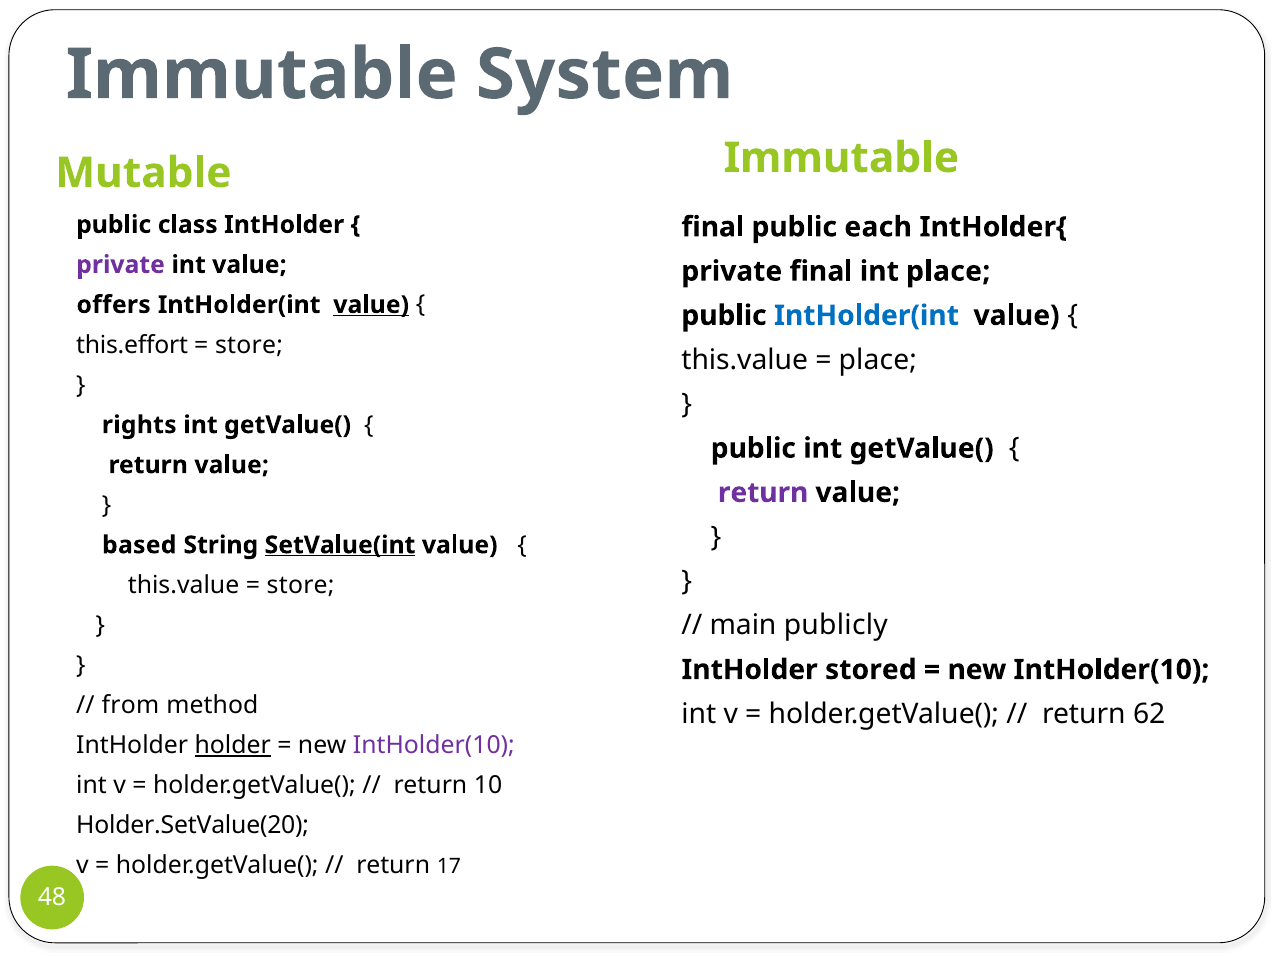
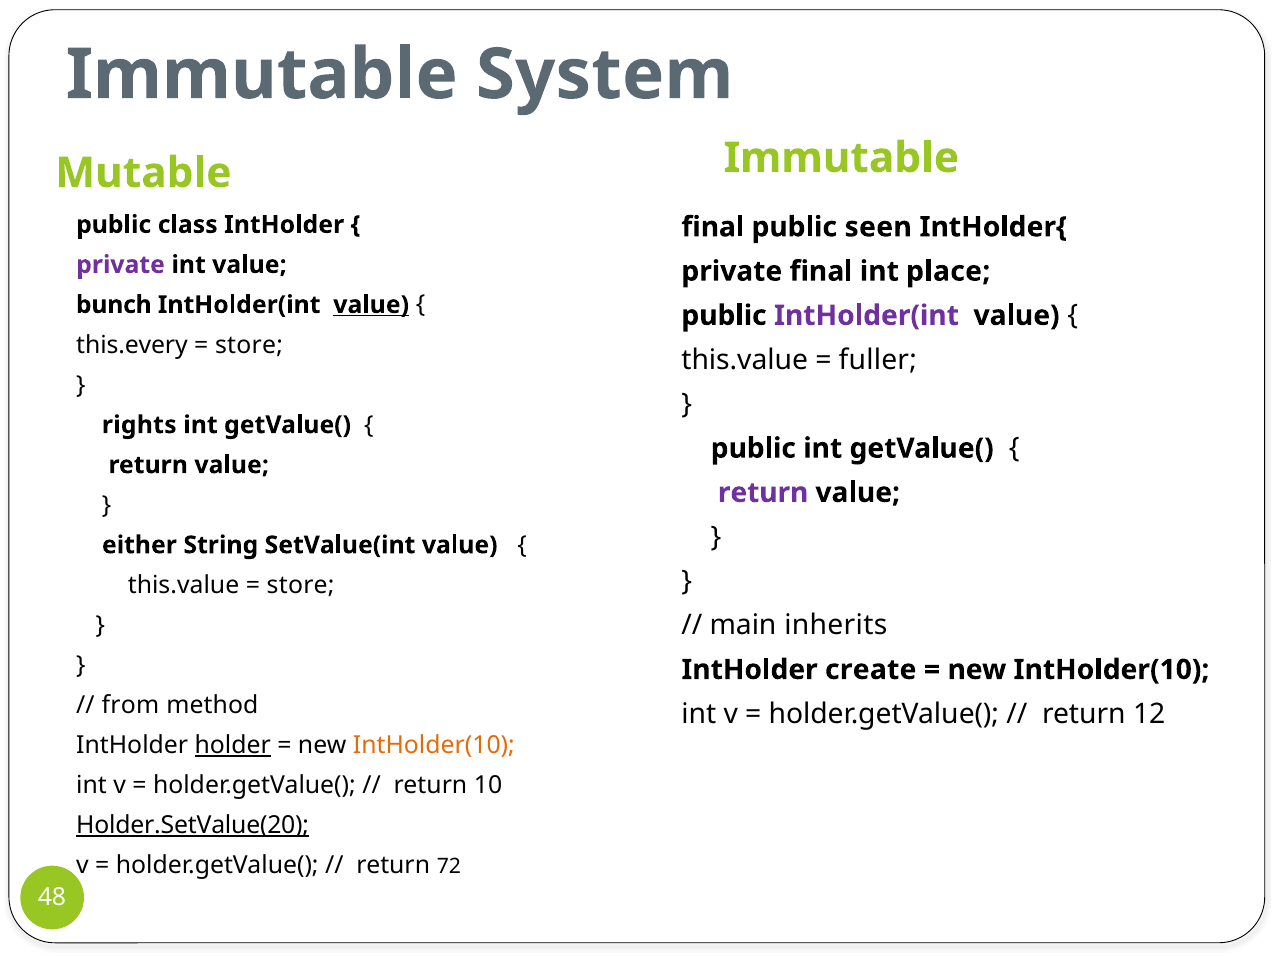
each: each -> seen
offers: offers -> bunch
IntHolder(int at (866, 315) colour: blue -> purple
this.effort: this.effort -> this.every
place at (878, 360): place -> fuller
based: based -> either
SetValue(int underline: present -> none
publicly: publicly -> inherits
stored: stored -> create
62: 62 -> 12
IntHolder(10 at (434, 745) colour: purple -> orange
Holder.SetValue(20 underline: none -> present
17: 17 -> 72
